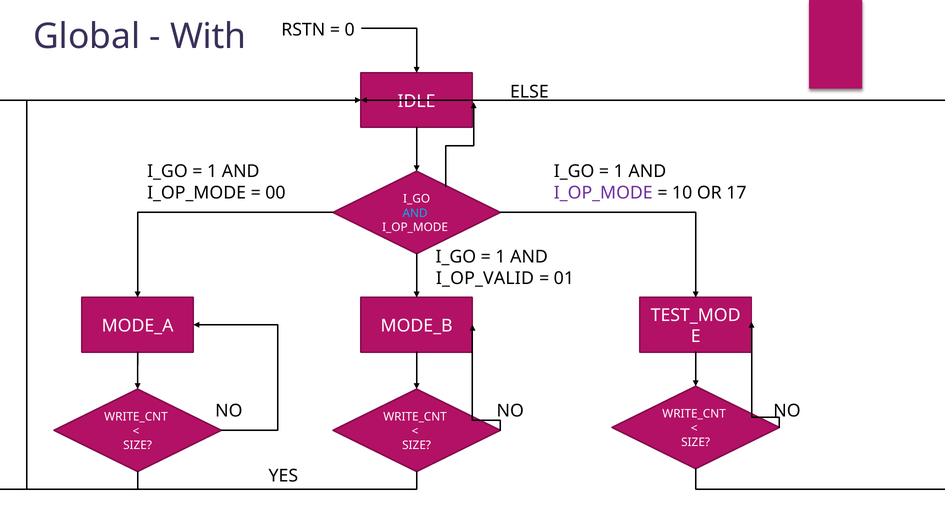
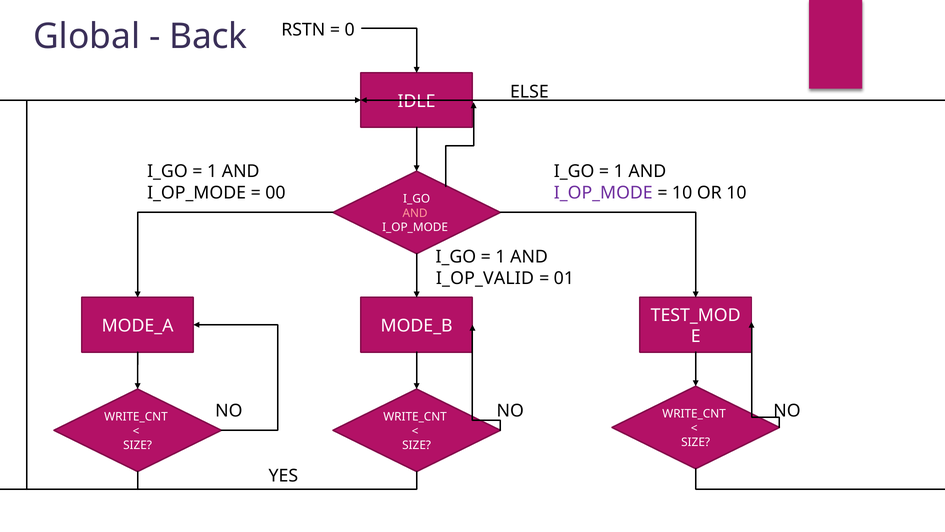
With: With -> Back
OR 17: 17 -> 10
AND at (415, 213) colour: light blue -> pink
